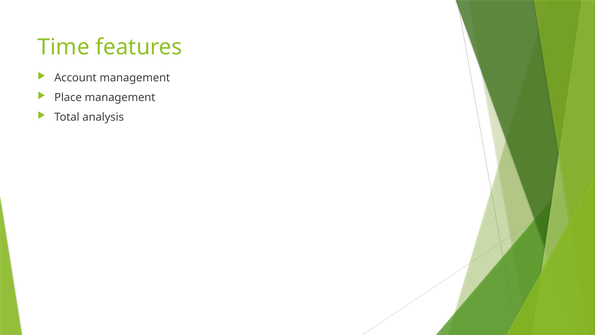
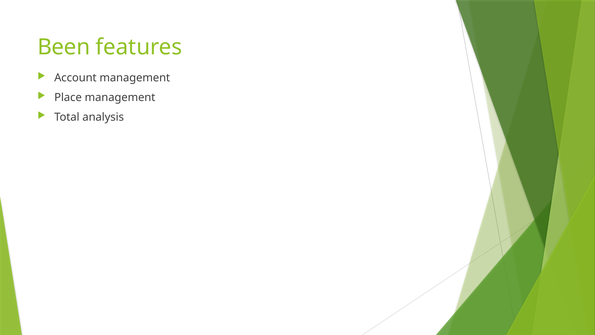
Time: Time -> Been
